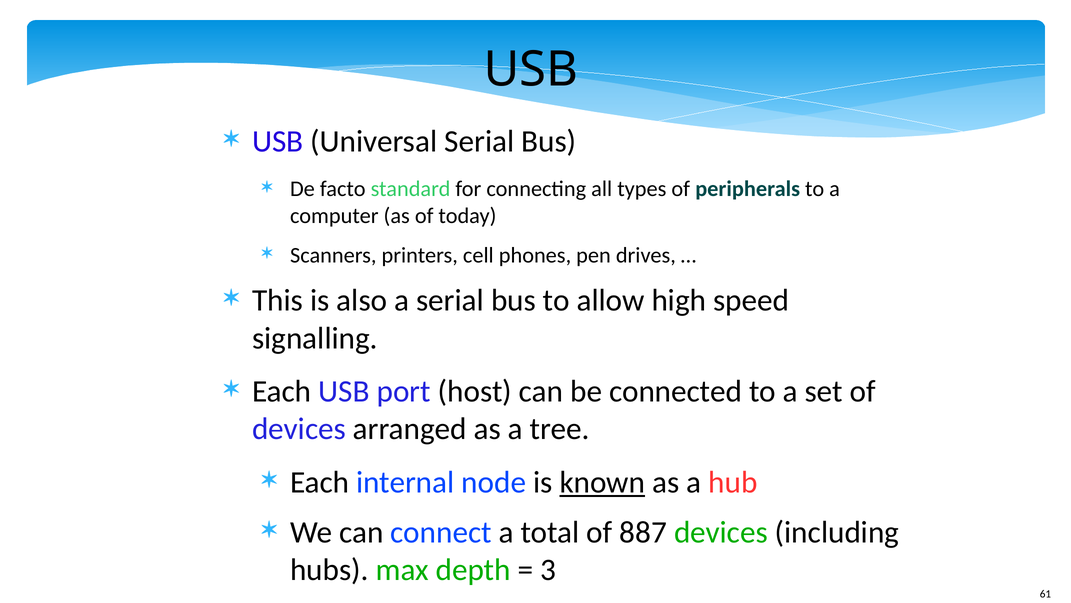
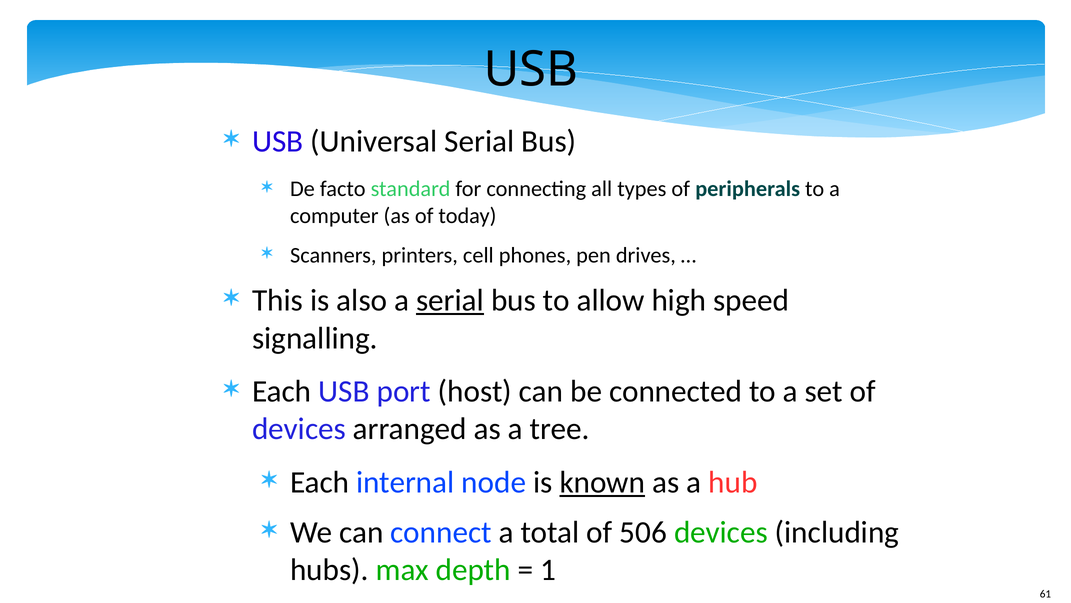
serial at (450, 300) underline: none -> present
887: 887 -> 506
3: 3 -> 1
